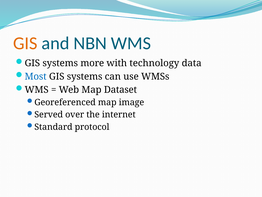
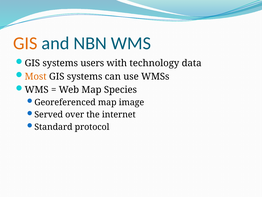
more: more -> users
Most colour: blue -> orange
Dataset: Dataset -> Species
